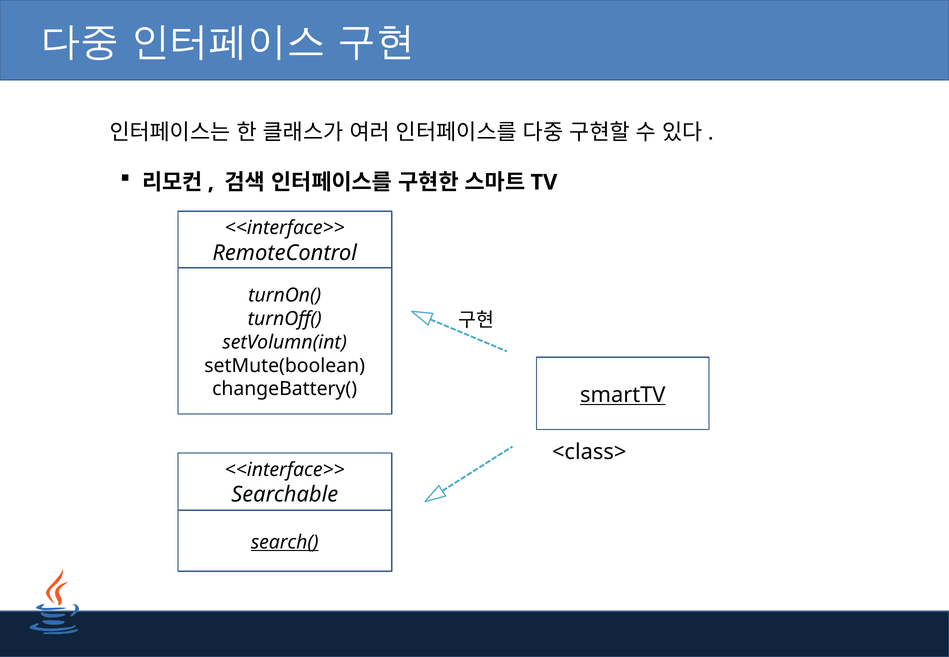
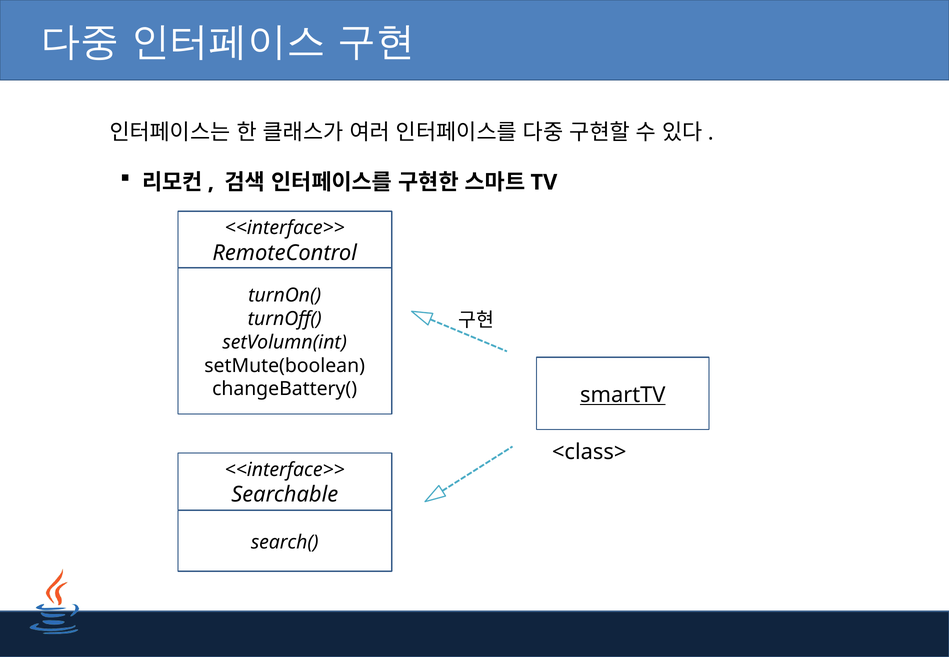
search( underline: present -> none
